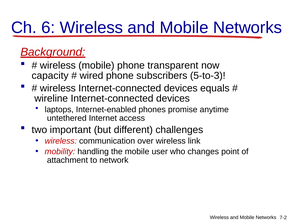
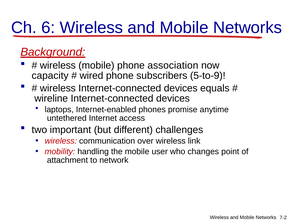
transparent: transparent -> association
5-to-3: 5-to-3 -> 5-to-9
